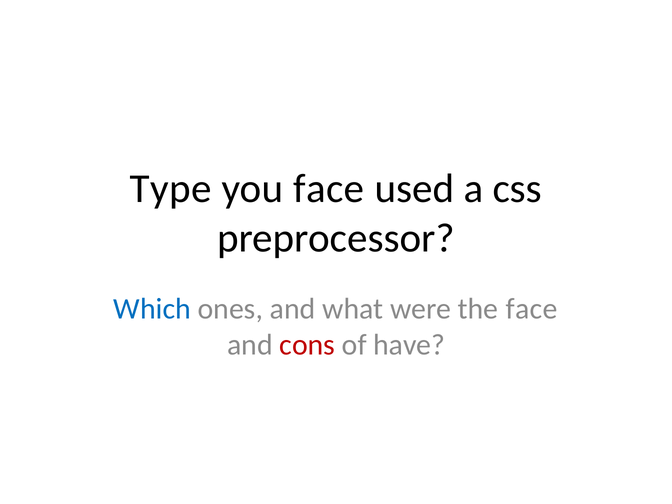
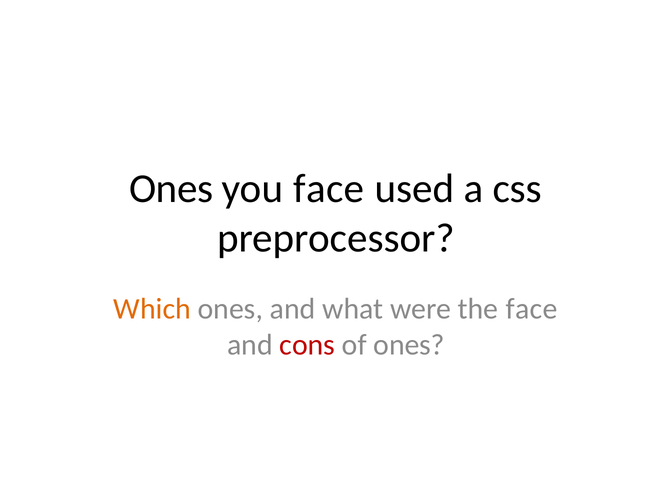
Type at (171, 189): Type -> Ones
Which colour: blue -> orange
of have: have -> ones
